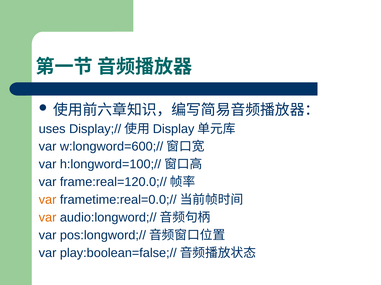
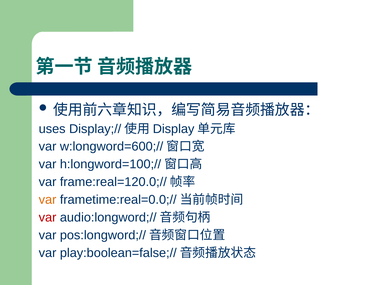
var at (48, 218) colour: orange -> red
